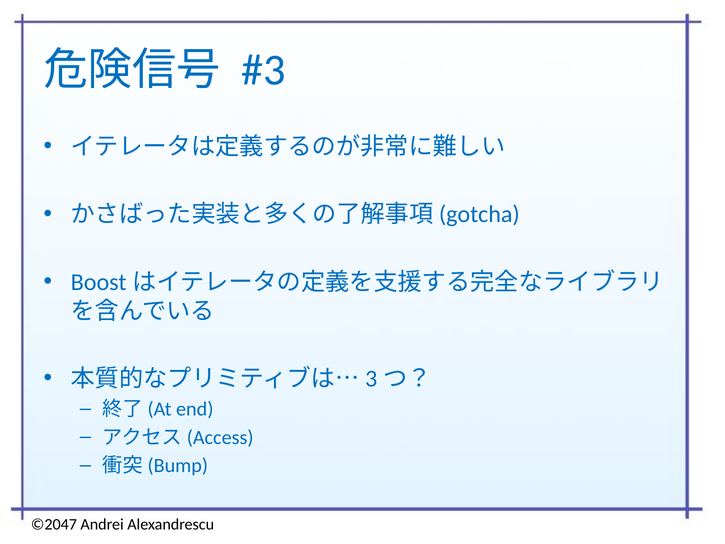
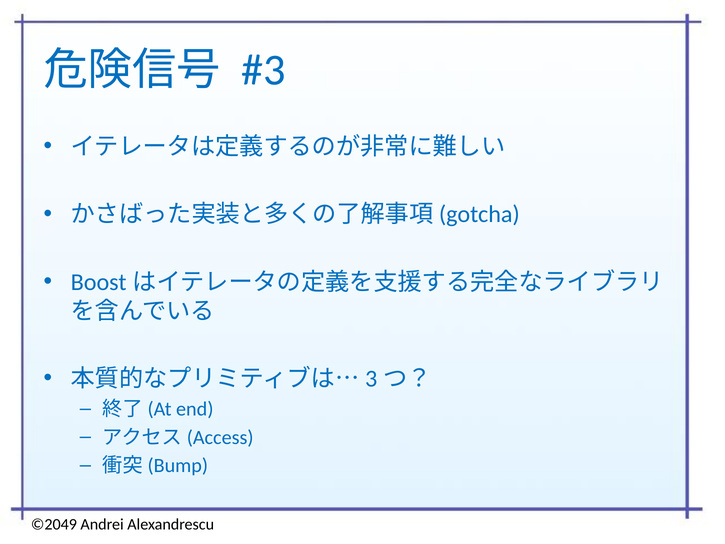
©2047: ©2047 -> ©2049
